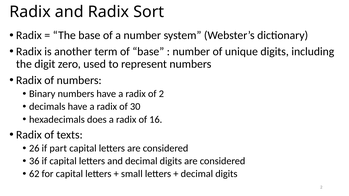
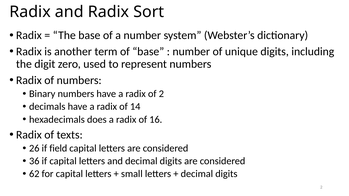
30: 30 -> 14
part: part -> field
